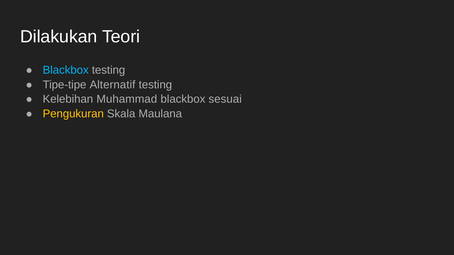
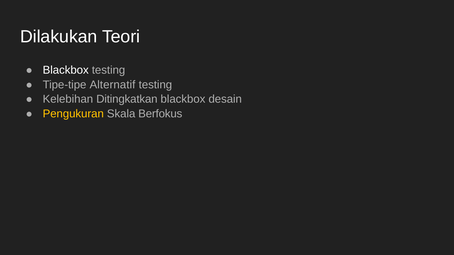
Blackbox at (66, 70) colour: light blue -> white
Muhammad: Muhammad -> Ditingkatkan
sesuai: sesuai -> desain
Maulana: Maulana -> Berfokus
